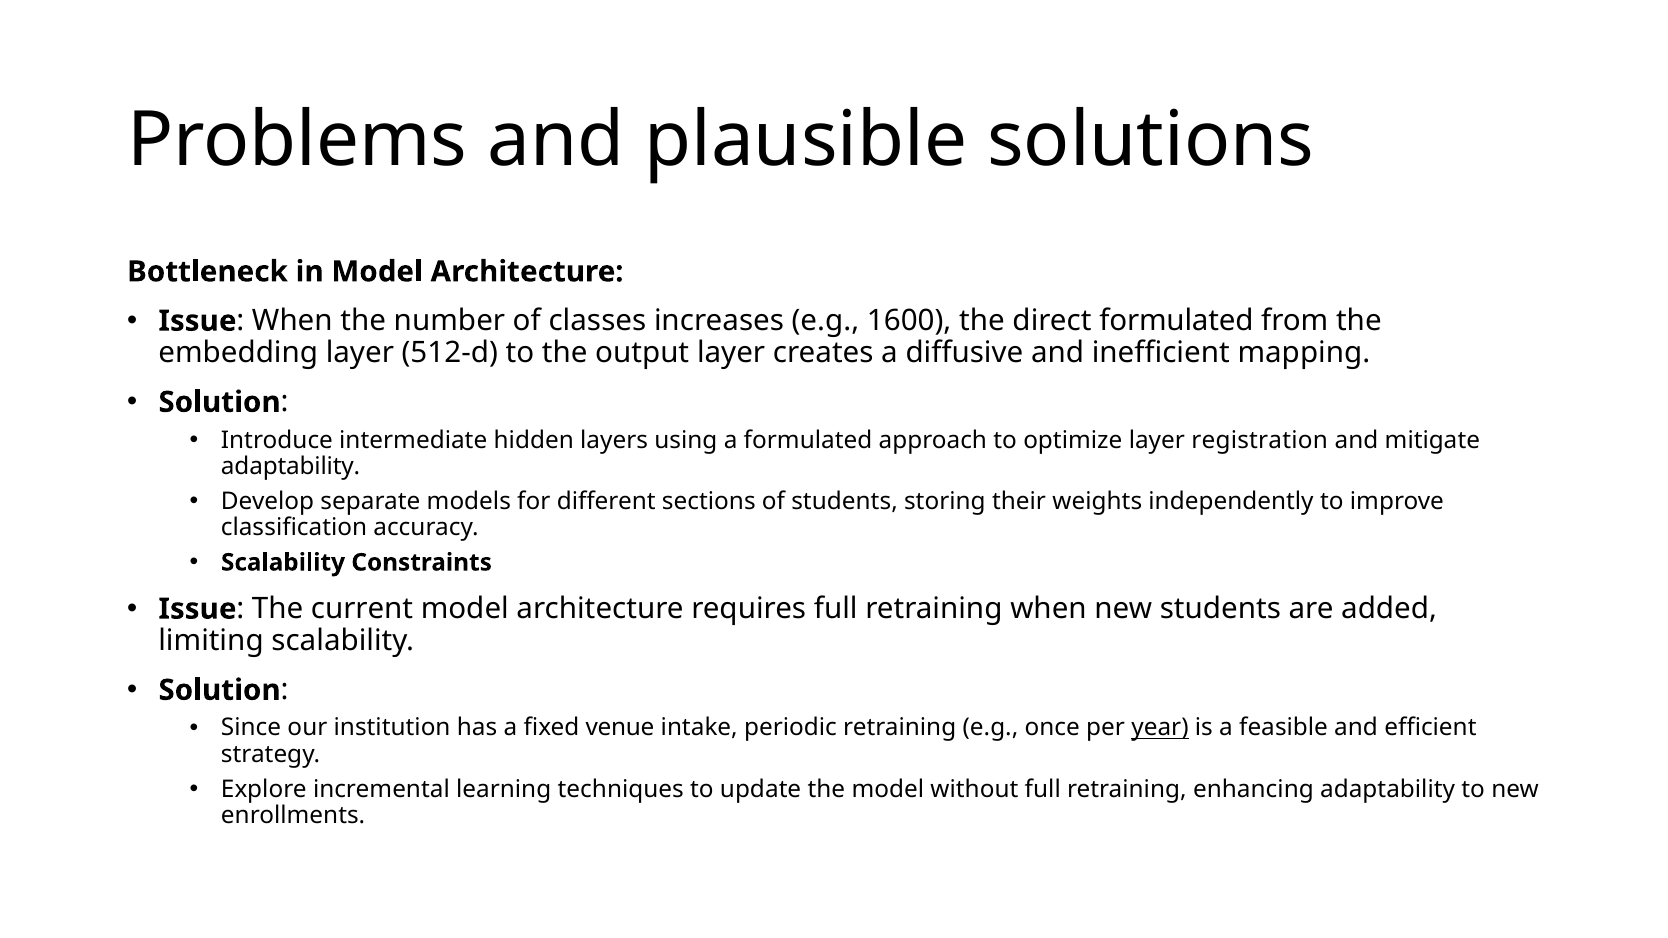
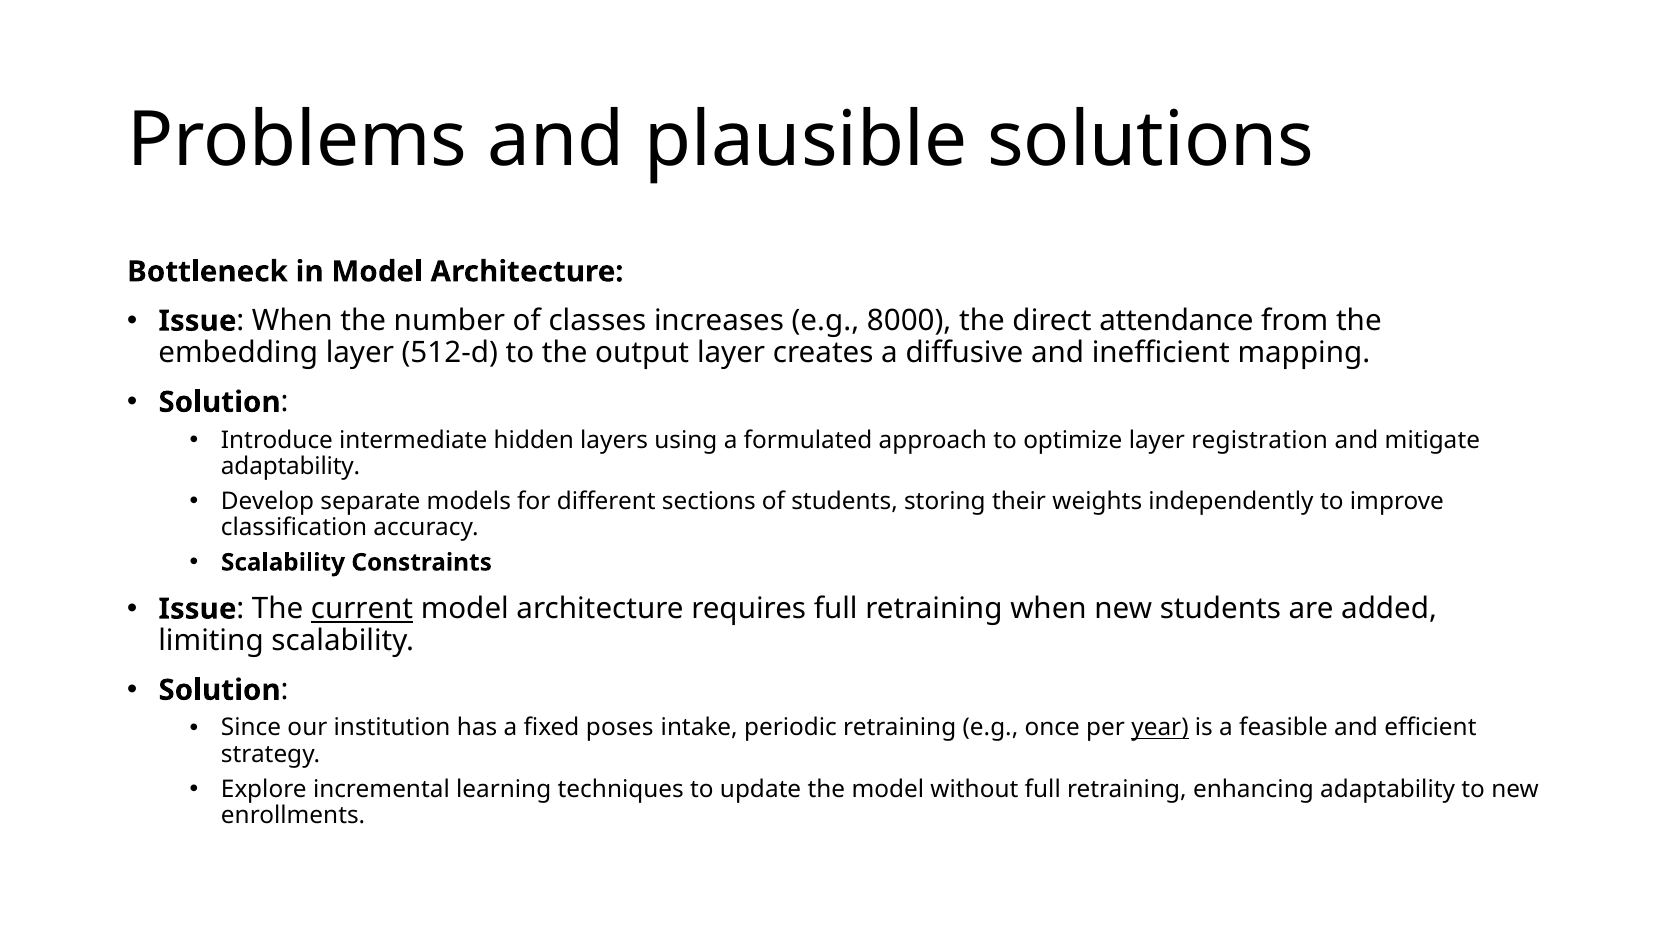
1600: 1600 -> 8000
direct formulated: formulated -> attendance
current underline: none -> present
venue: venue -> poses
